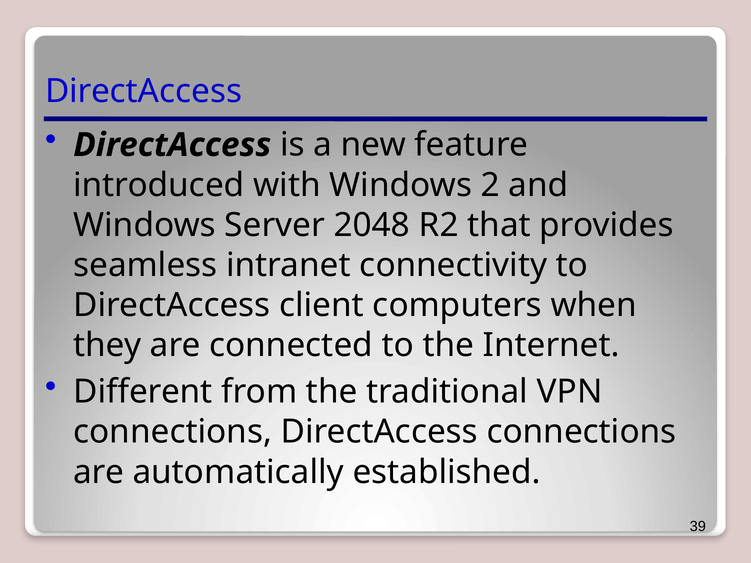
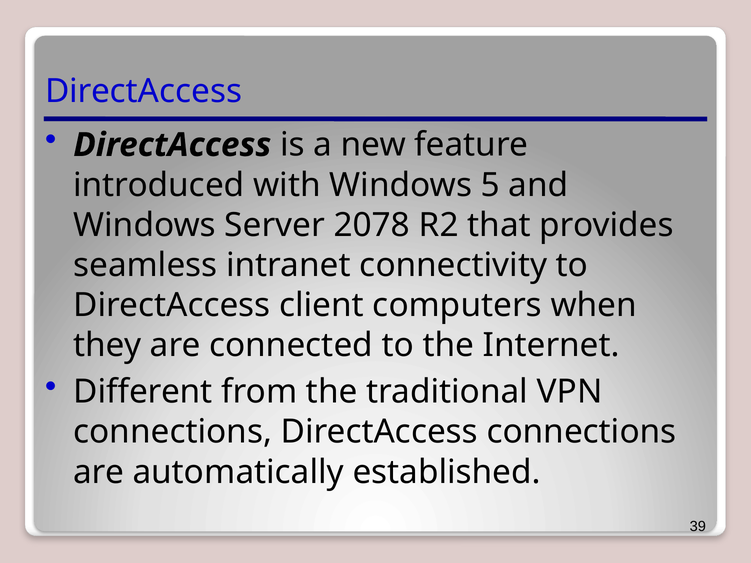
2: 2 -> 5
2048: 2048 -> 2078
